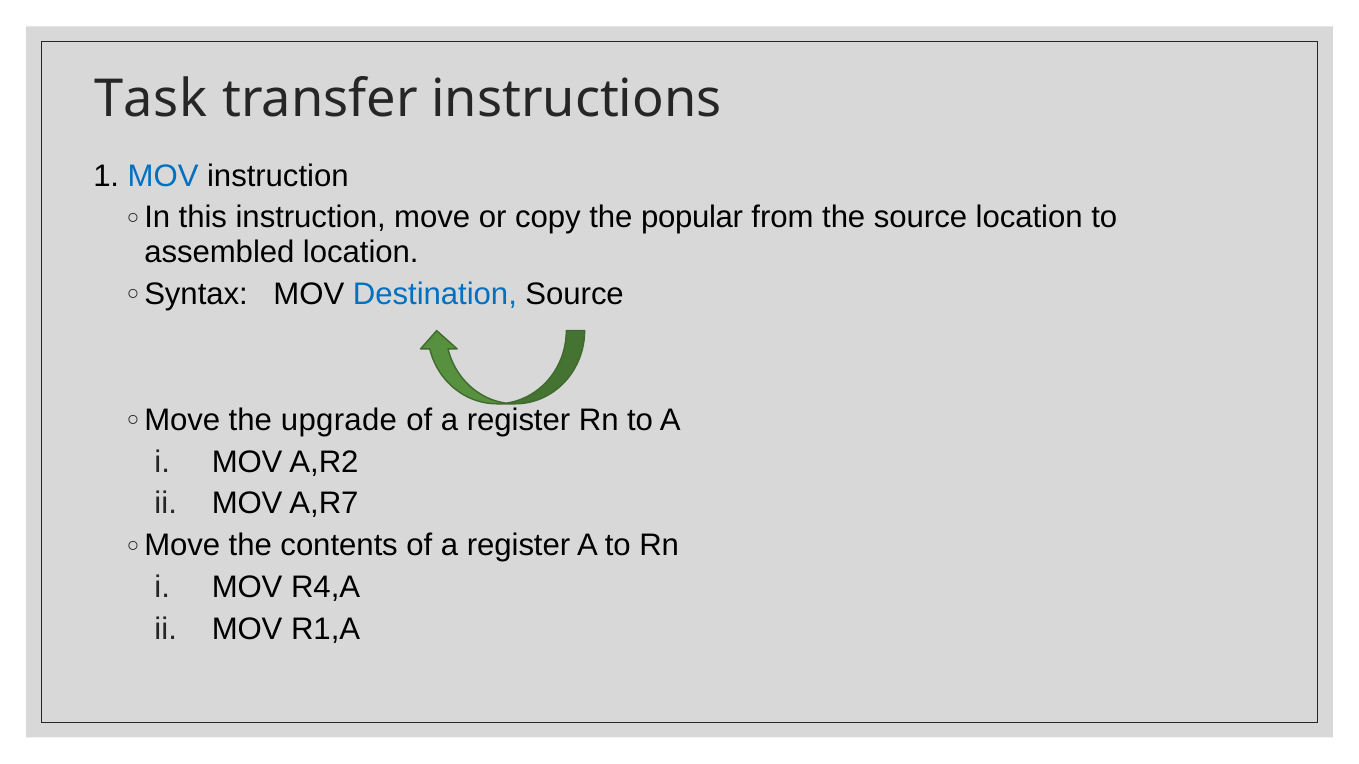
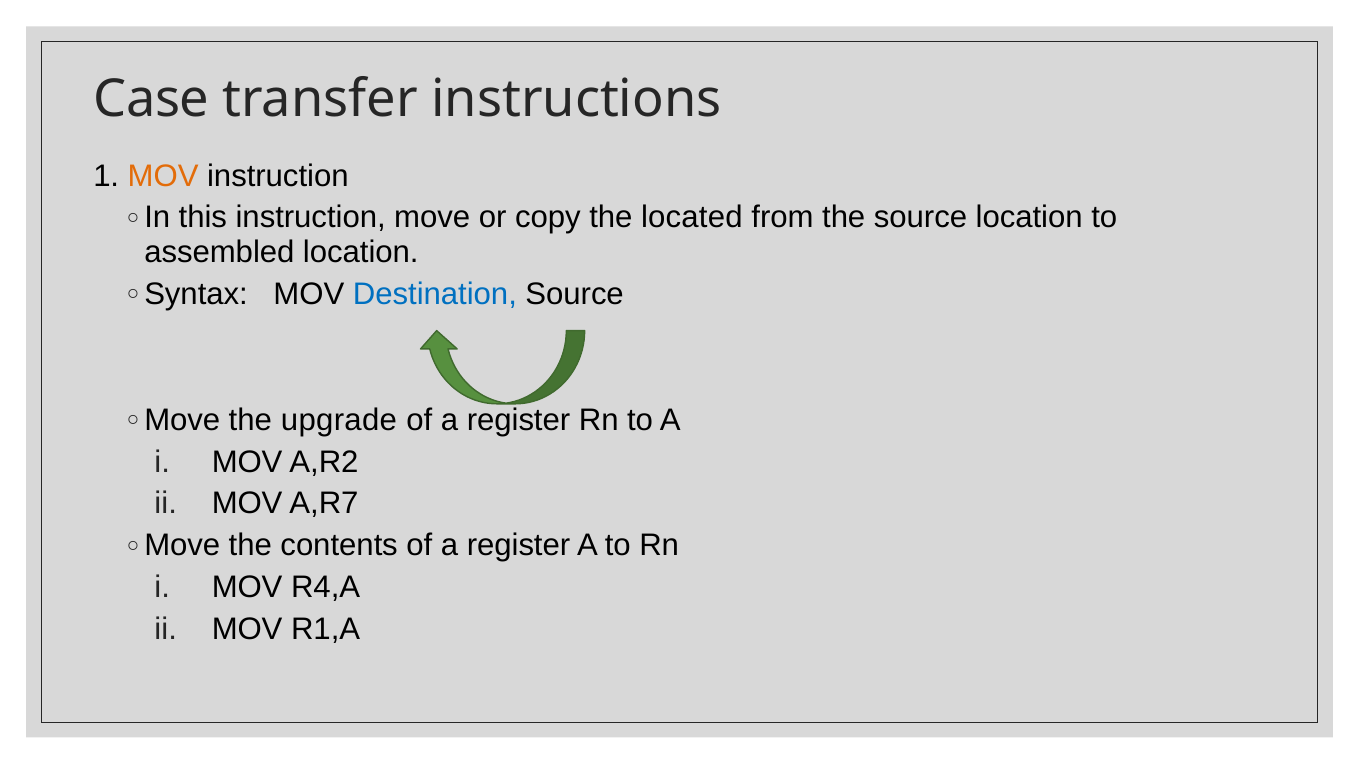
Task: Task -> Case
MOV at (163, 176) colour: blue -> orange
popular: popular -> located
